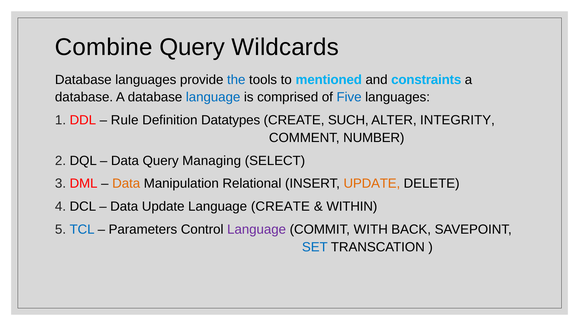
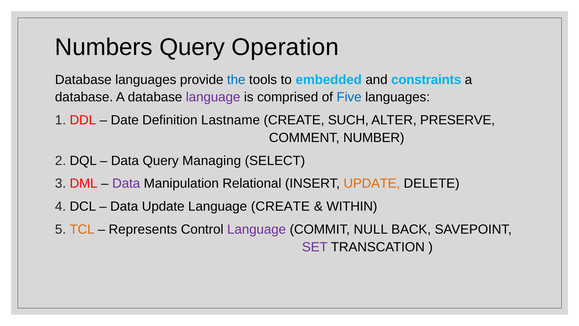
Combine: Combine -> Numbers
Wildcards: Wildcards -> Operation
mentioned: mentioned -> embedded
language at (213, 97) colour: blue -> purple
Rule: Rule -> Date
Datatypes: Datatypes -> Lastname
INTEGRITY: INTEGRITY -> PRESERVE
Data at (126, 183) colour: orange -> purple
TCL colour: blue -> orange
Parameters: Parameters -> Represents
WITH: WITH -> NULL
SET colour: blue -> purple
